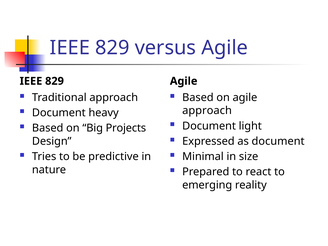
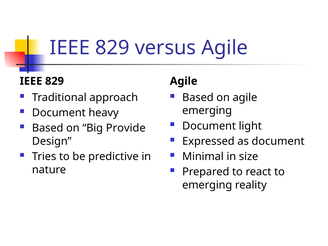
approach at (207, 111): approach -> emerging
Projects: Projects -> Provide
